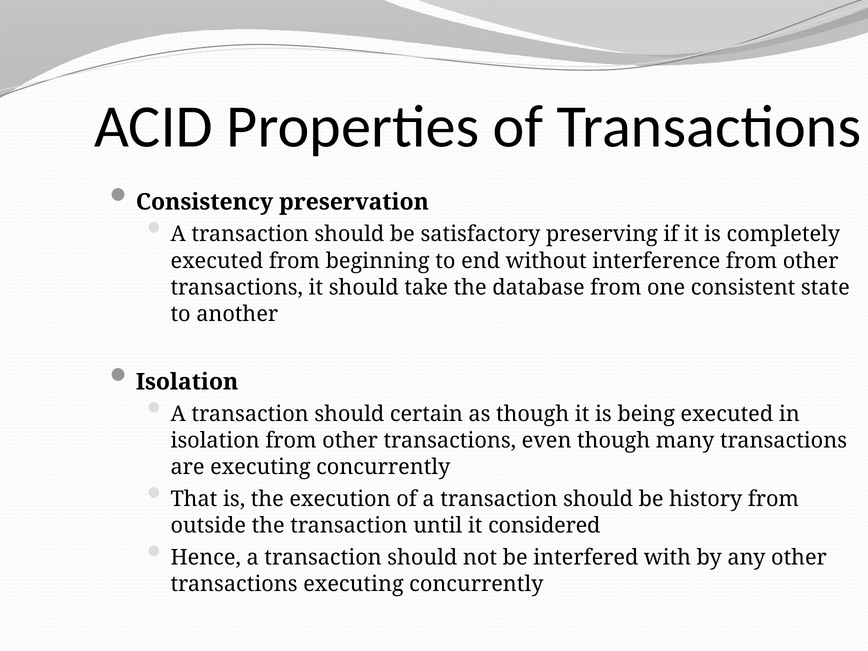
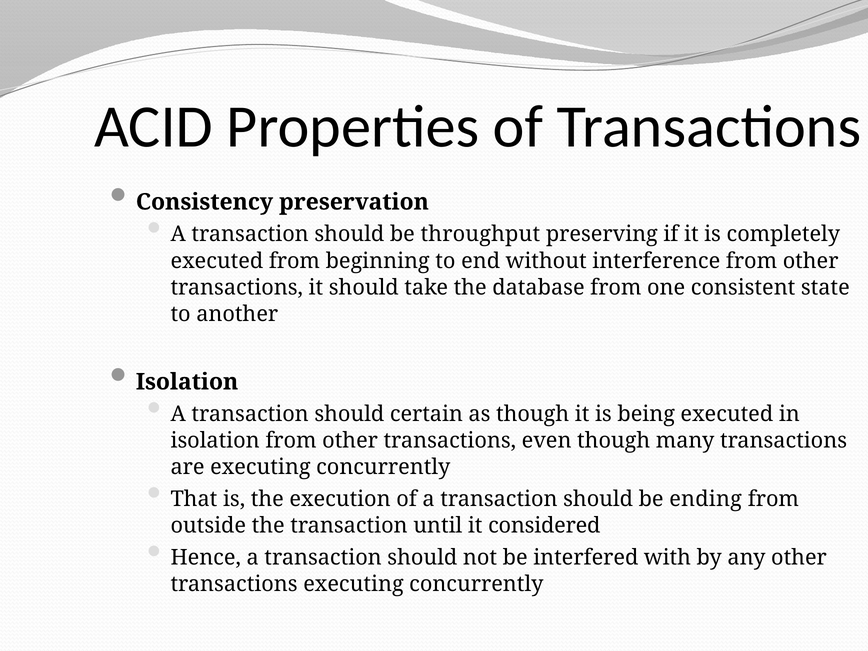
satisfactory: satisfactory -> throughput
history: history -> ending
